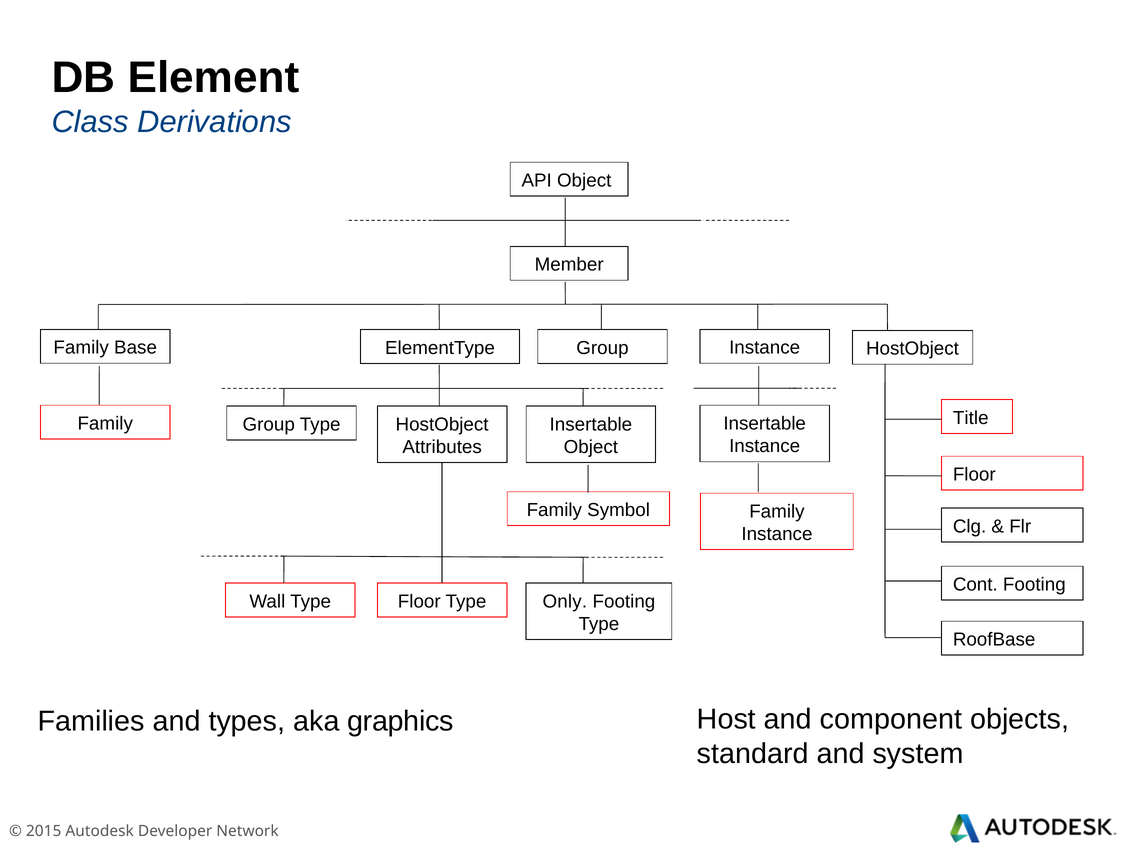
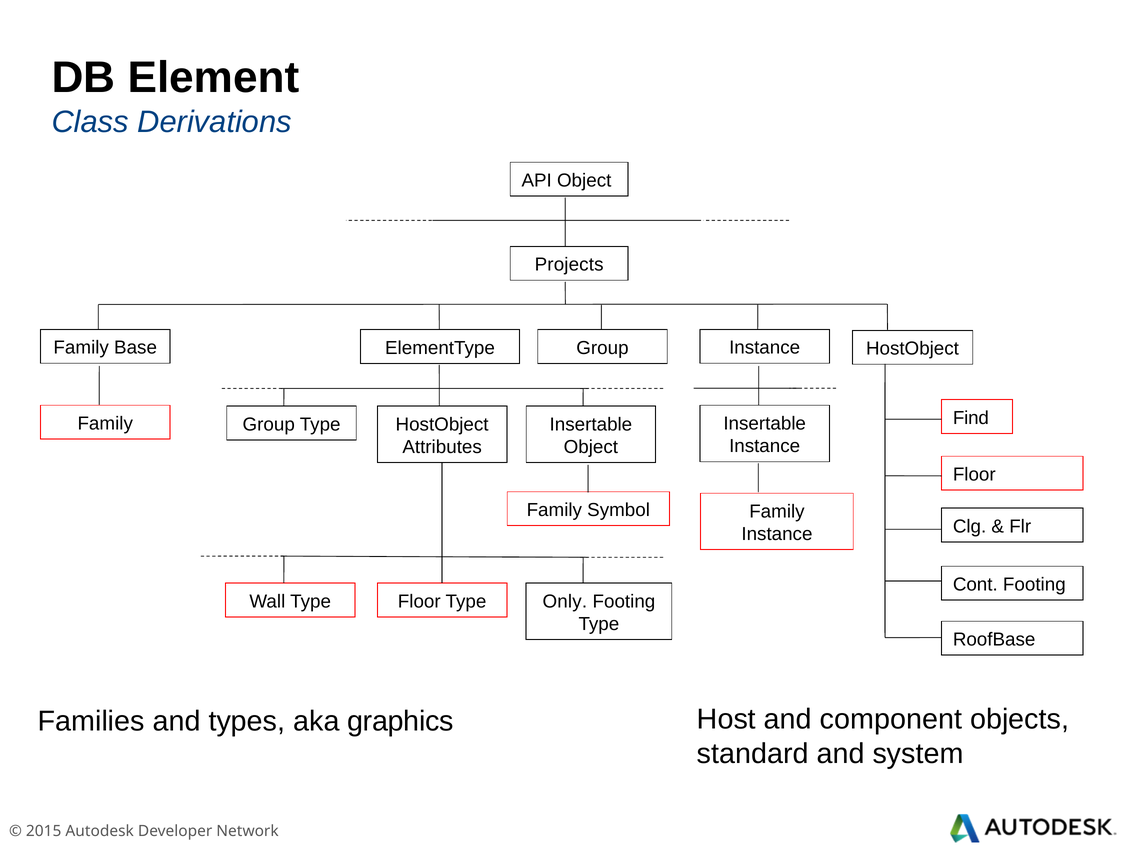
Member: Member -> Projects
Title: Title -> Find
